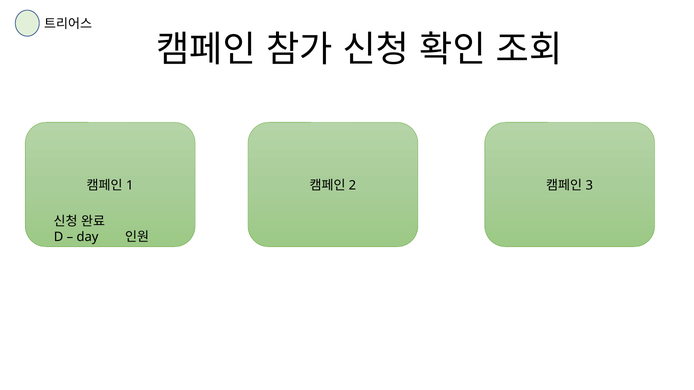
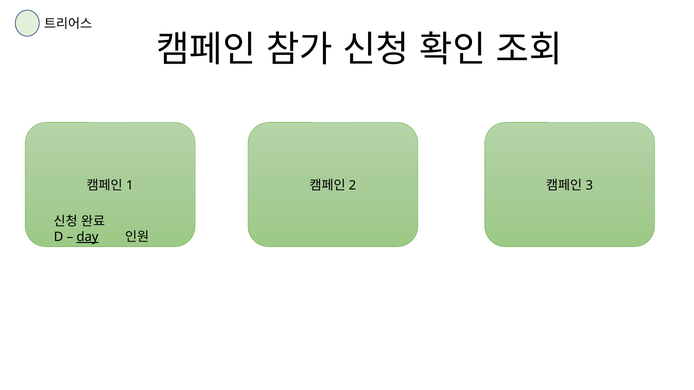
day underline: none -> present
